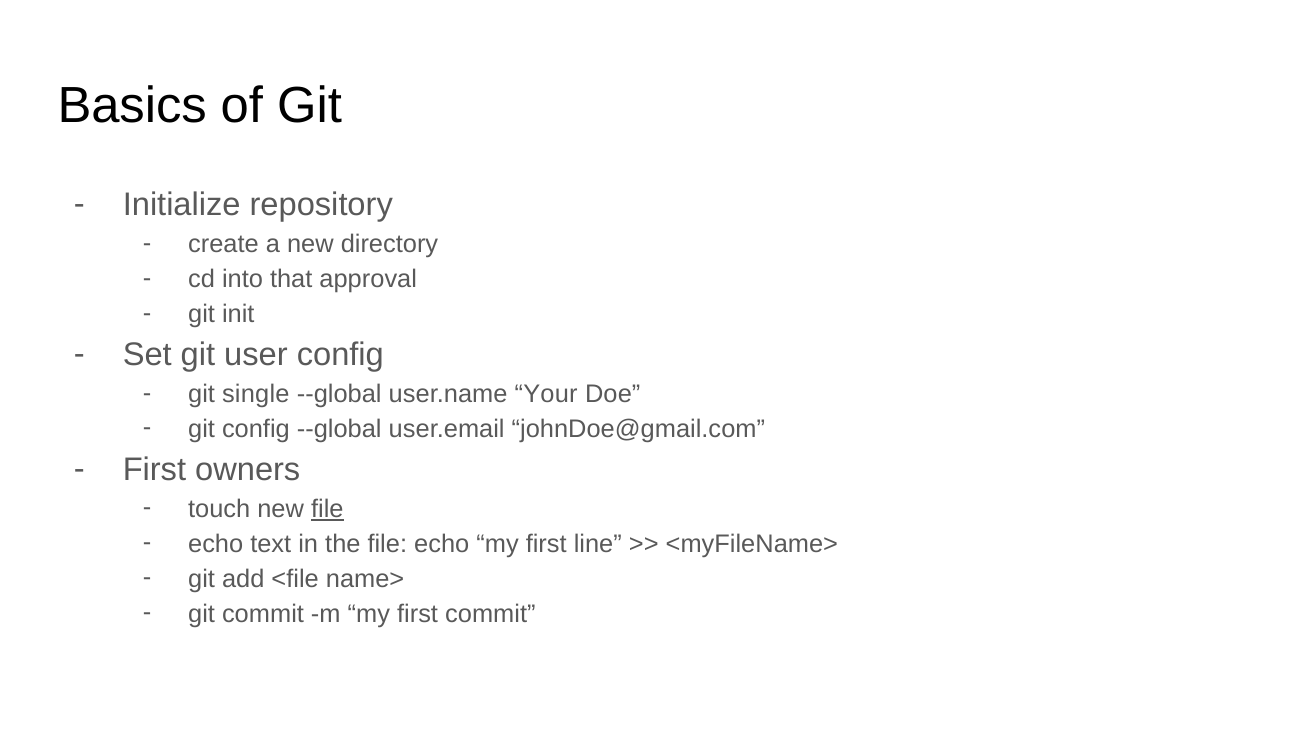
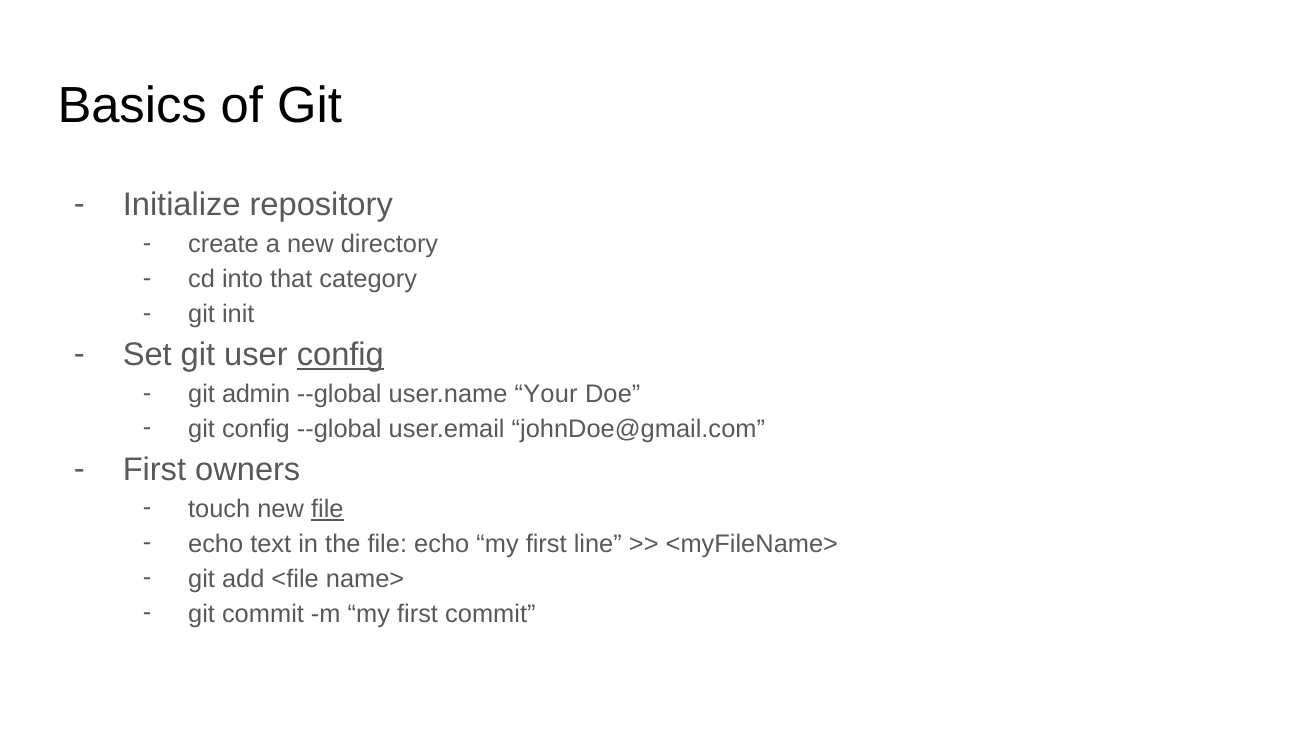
approval: approval -> category
config at (340, 355) underline: none -> present
single: single -> admin
